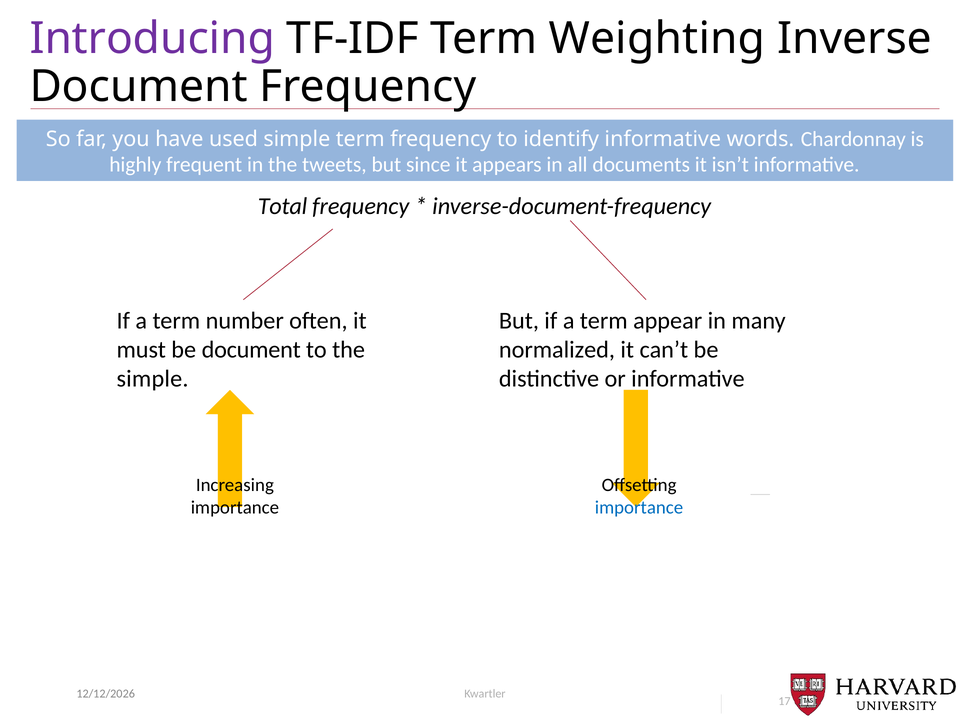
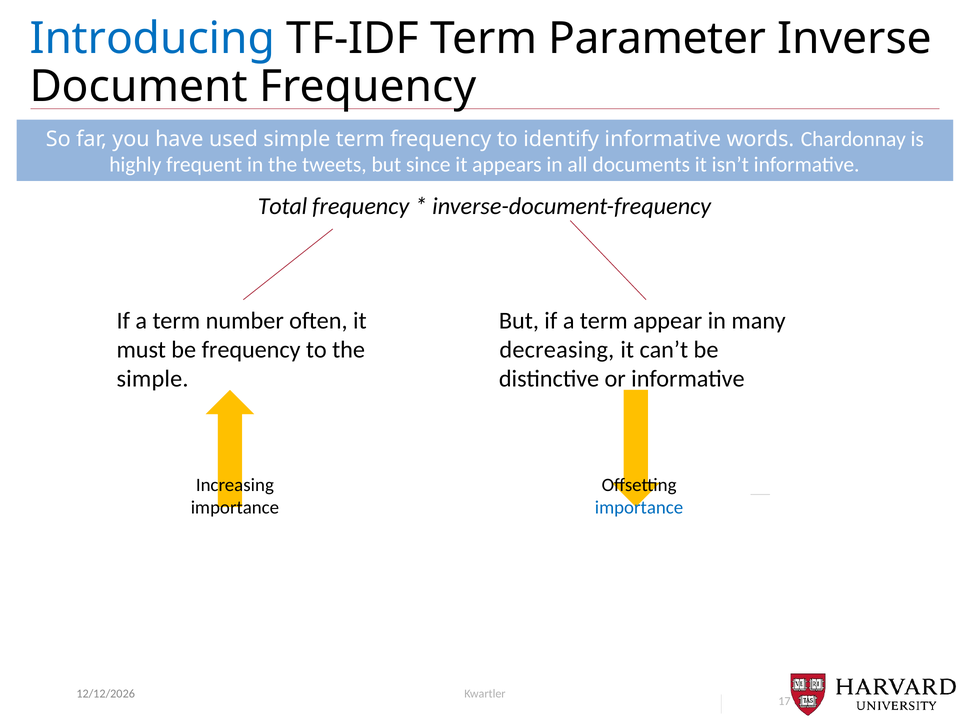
Introducing colour: purple -> blue
Weighting: Weighting -> Parameter
be document: document -> frequency
normalized: normalized -> decreasing
